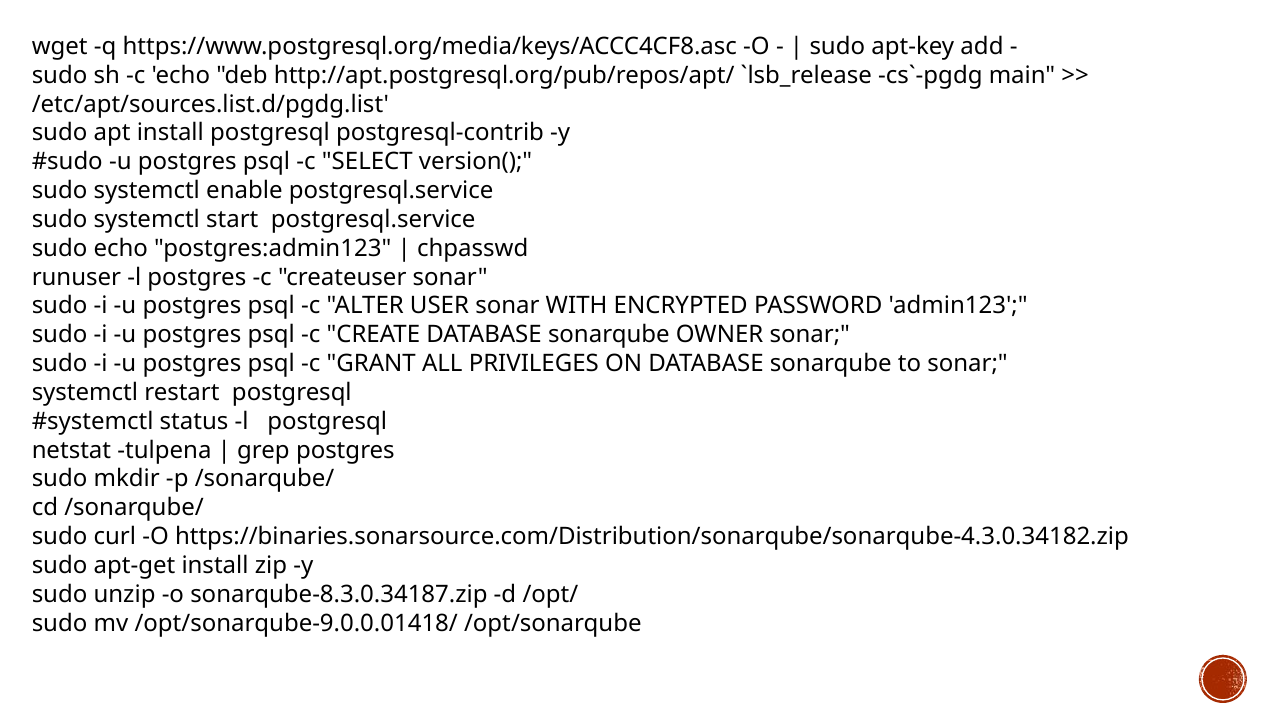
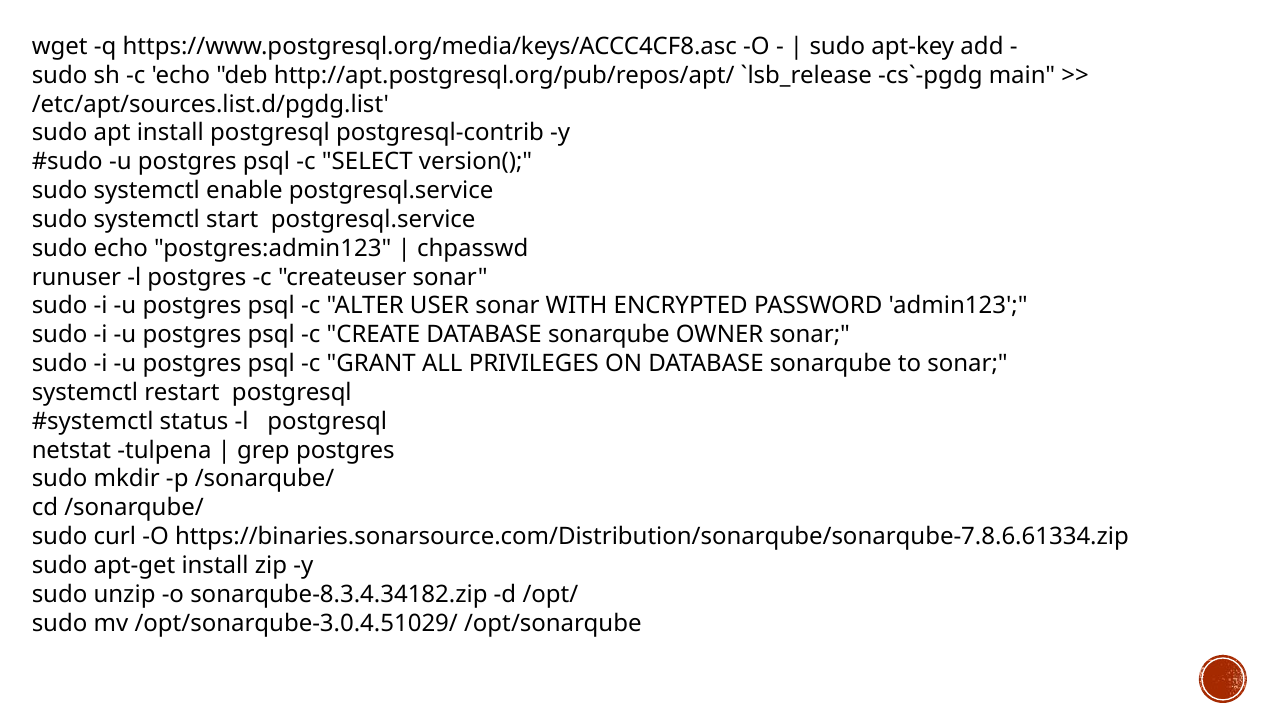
https://binaries.sonarsource.com/Distribution/sonarqube/sonarqube-4.3.0.34182.zip: https://binaries.sonarsource.com/Distribution/sonarqube/sonarqube-4.3.0.34182.zip -> https://binaries.sonarsource.com/Distribution/sonarqube/sonarqube-7.8.6.61334.zip
sonarqube-8.3.0.34187.zip: sonarqube-8.3.0.34187.zip -> sonarqube-8.3.4.34182.zip
/opt/sonarqube-9.0.0.01418/: /opt/sonarqube-9.0.0.01418/ -> /opt/sonarqube-3.0.4.51029/
